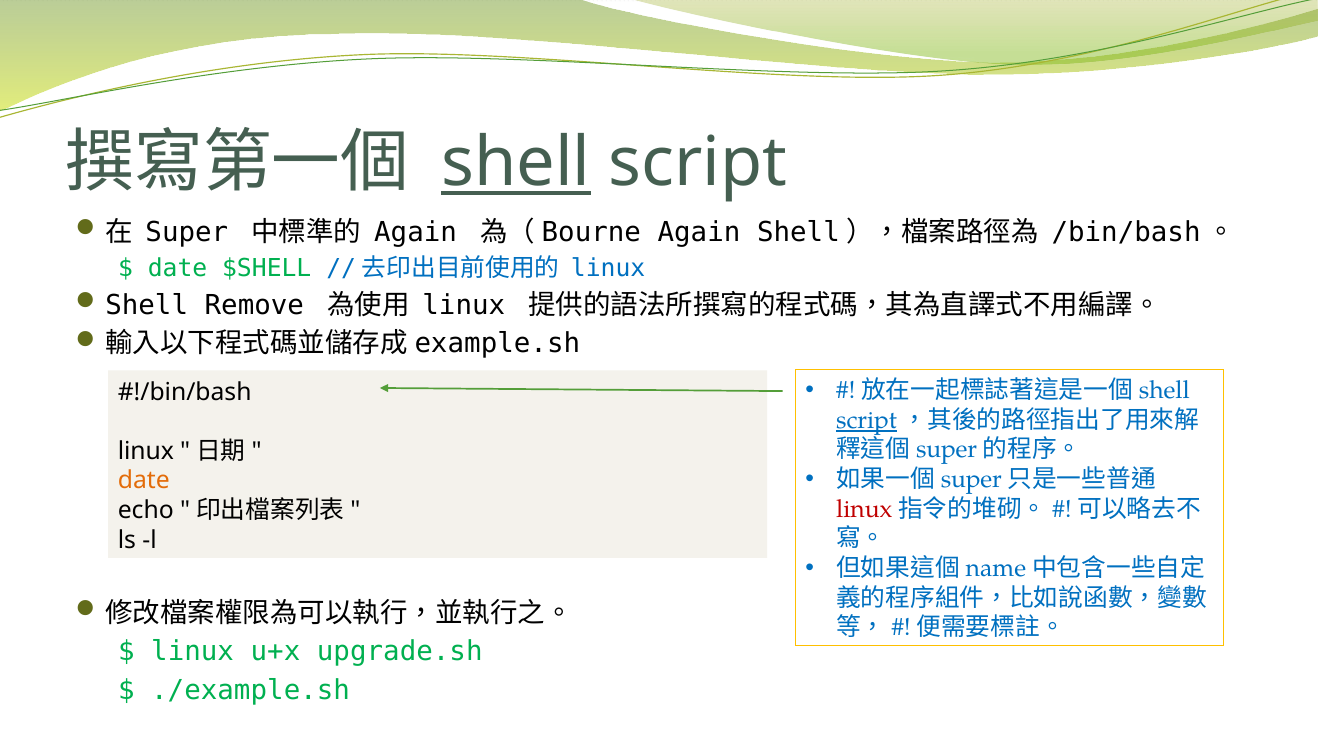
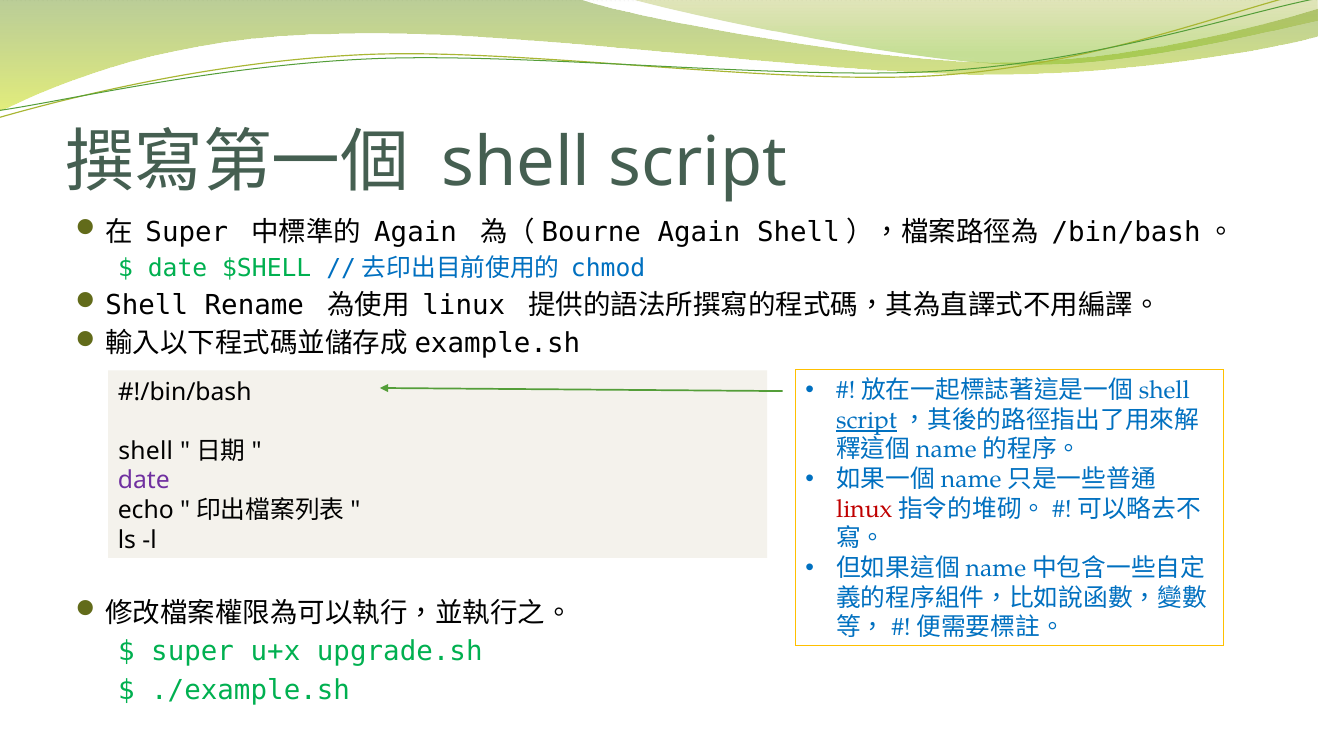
shell at (516, 163) underline: present -> none
linux at (608, 269): linux -> chmod
Remove: Remove -> Rename
super at (947, 450): super -> name
linux at (146, 451): linux -> shell
super at (971, 480): super -> name
date at (144, 481) colour: orange -> purple
linux at (193, 652): linux -> super
